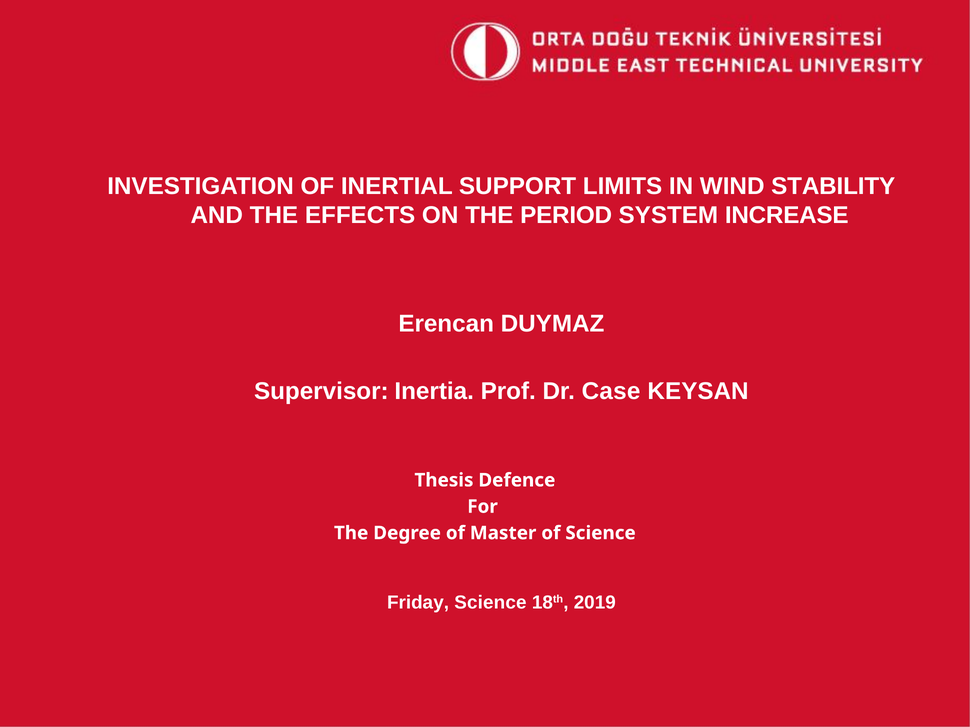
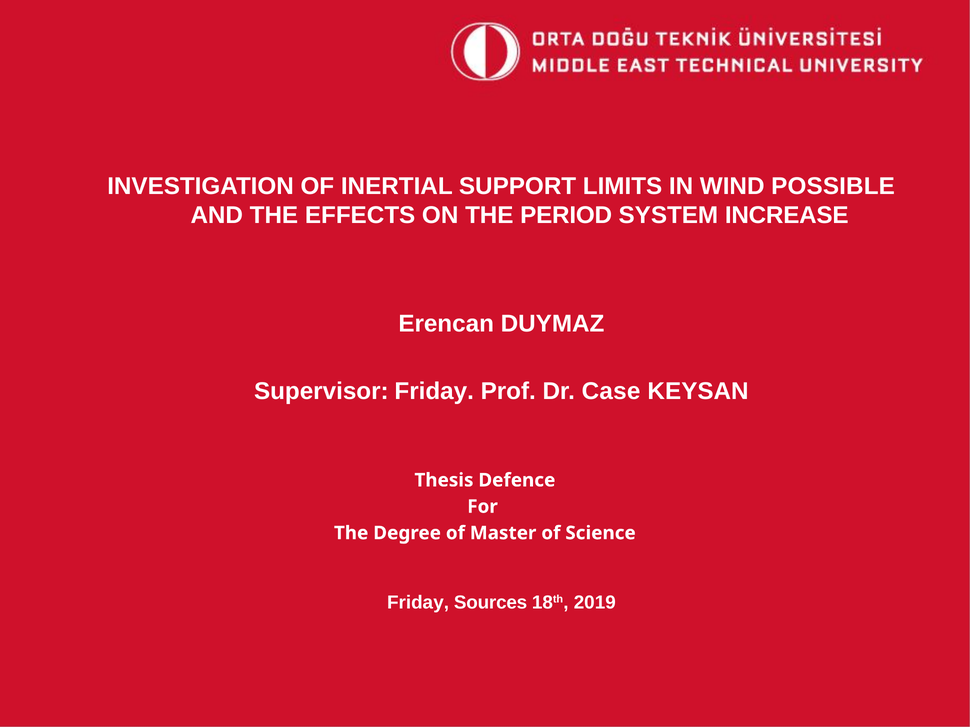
STABILITY: STABILITY -> POSSIBLE
Supervisor Inertia: Inertia -> Friday
Friday Science: Science -> Sources
